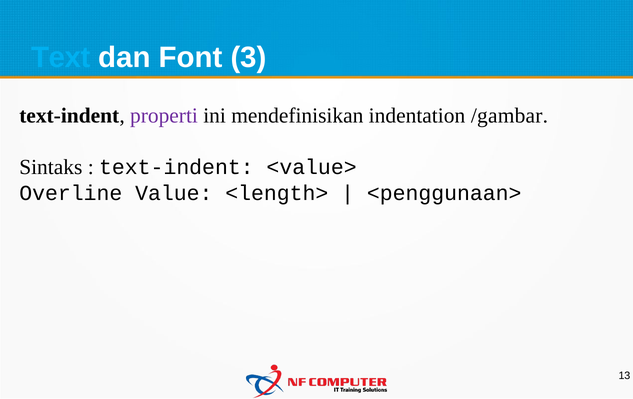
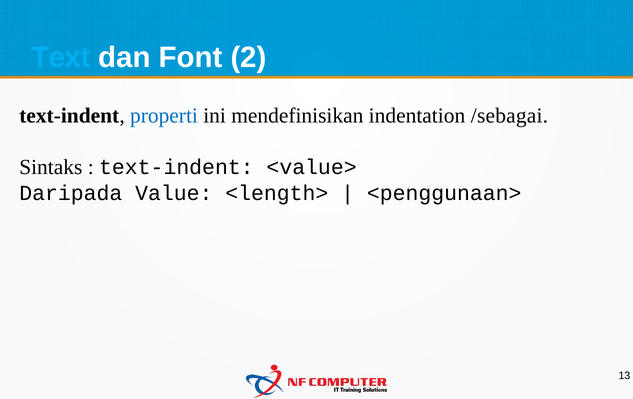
3: 3 -> 2
properti colour: purple -> blue
/gambar: /gambar -> /sebagai
Overline: Overline -> Daripada
